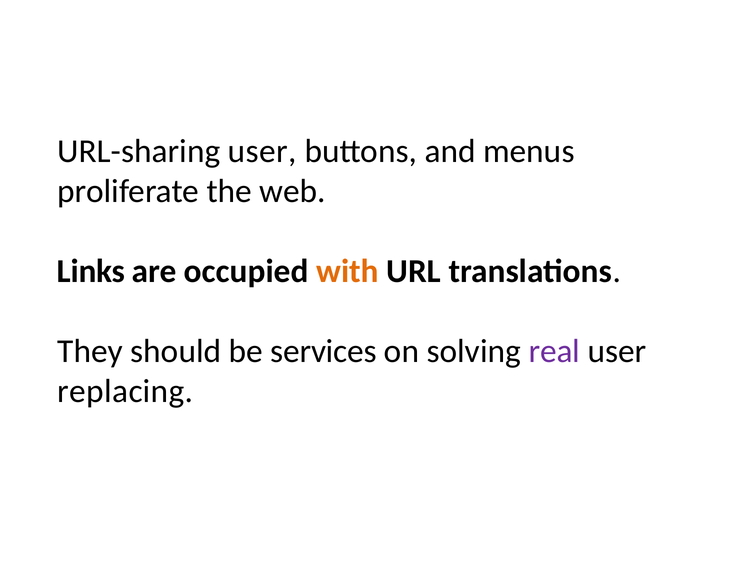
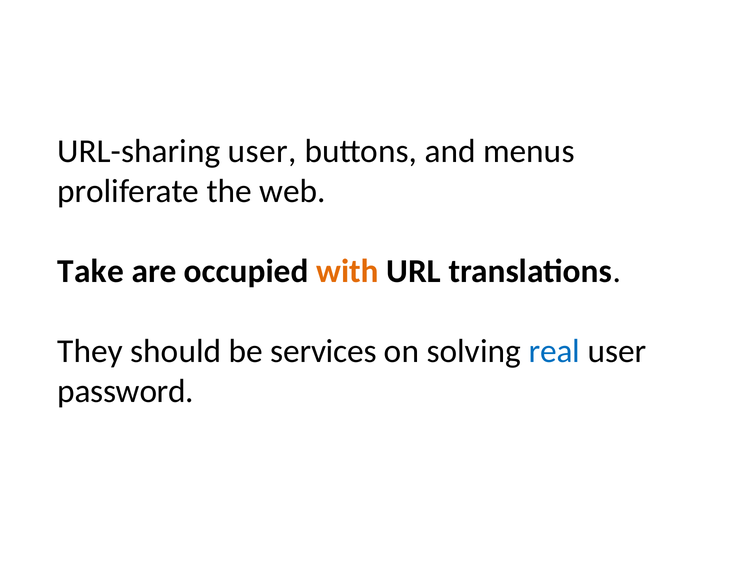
Links: Links -> Take
real colour: purple -> blue
replacing: replacing -> password
